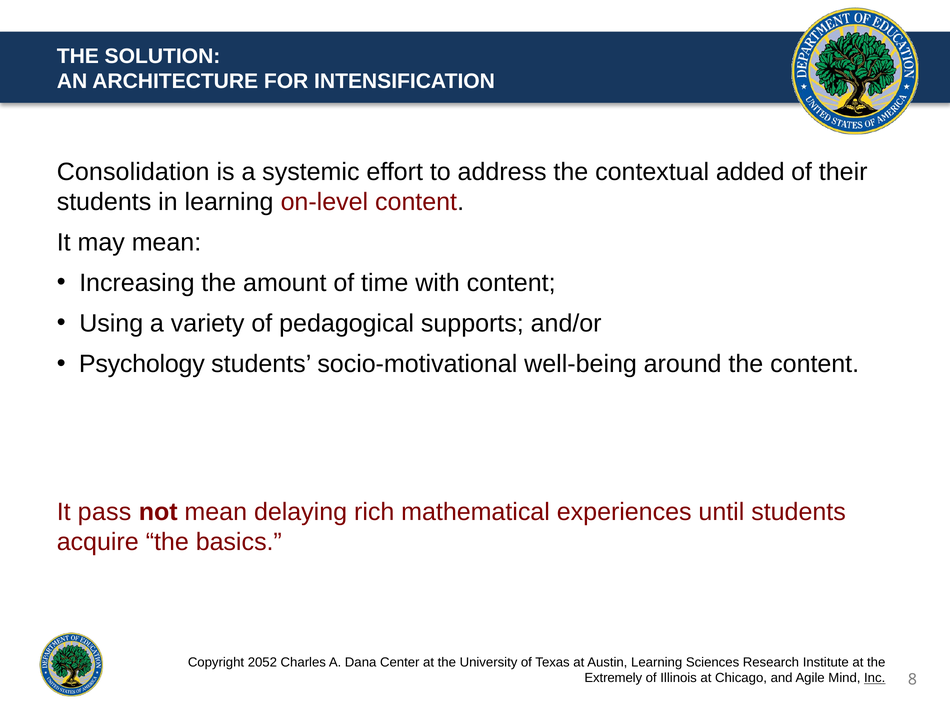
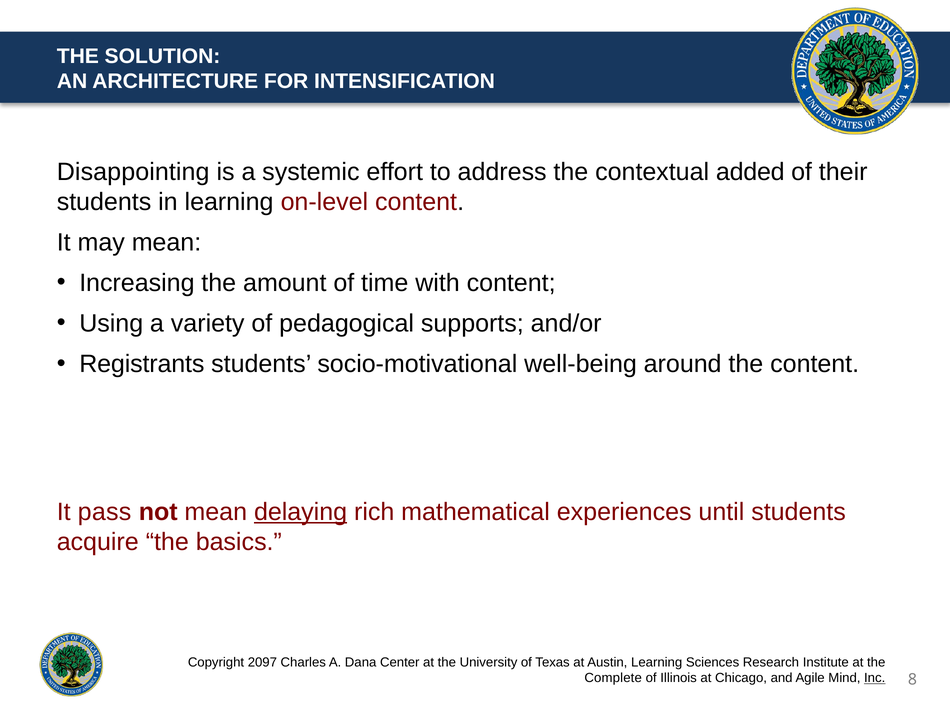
Consolidation: Consolidation -> Disappointing
Psychology: Psychology -> Registrants
delaying underline: none -> present
2052: 2052 -> 2097
Extremely: Extremely -> Complete
